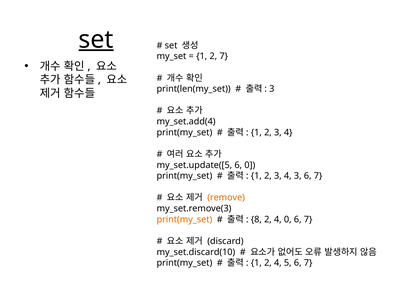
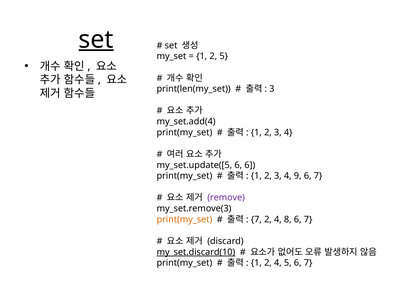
2 7: 7 -> 5
6 0: 0 -> 6
4 3: 3 -> 9
remove colour: orange -> purple
8 at (256, 219): 8 -> 7
4 0: 0 -> 8
my_set.discard(10 underline: none -> present
